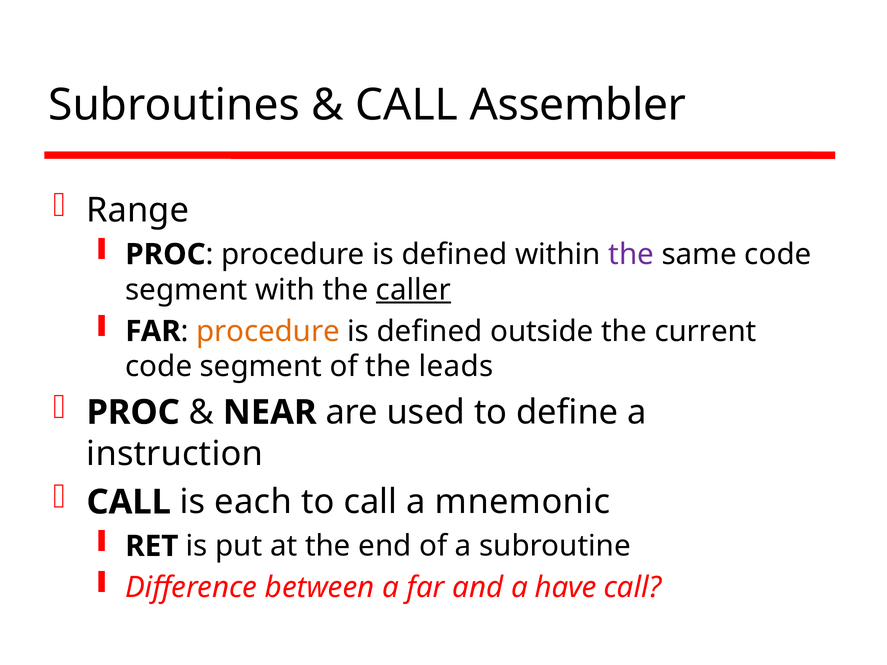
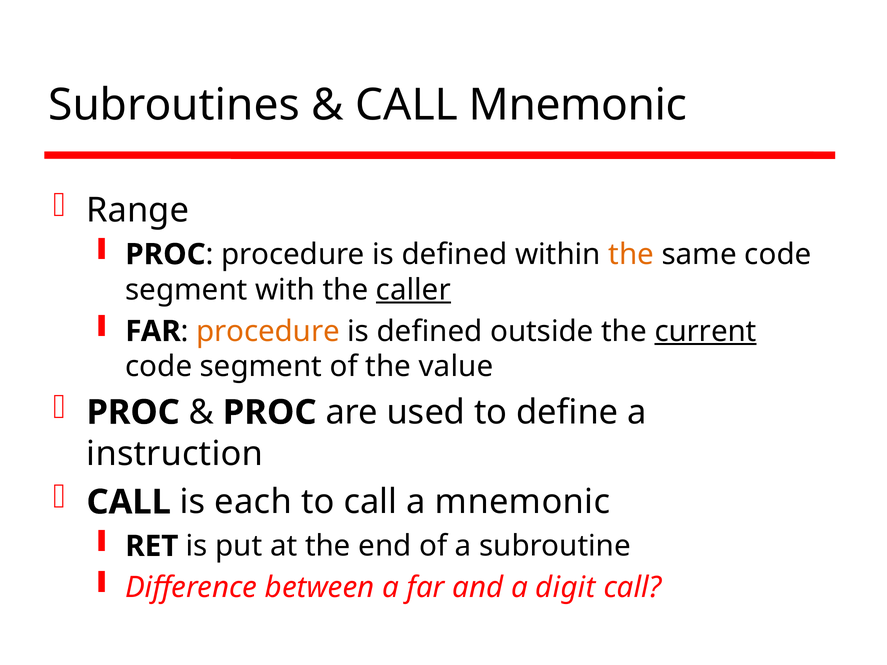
CALL Assembler: Assembler -> Mnemonic
the at (631, 255) colour: purple -> orange
current underline: none -> present
leads: leads -> value
NEAR at (270, 413): NEAR -> PROC
have: have -> digit
